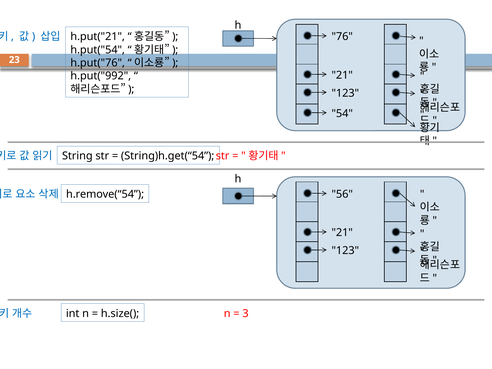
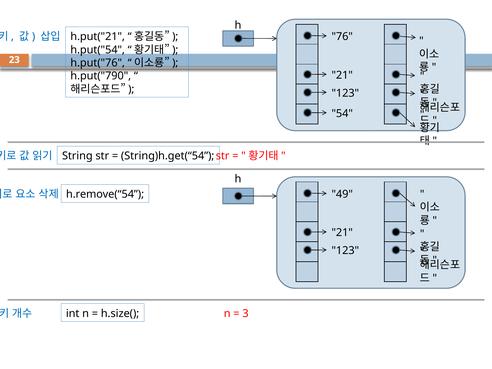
h.put("992: h.put("992 -> h.put("790
56: 56 -> 49
